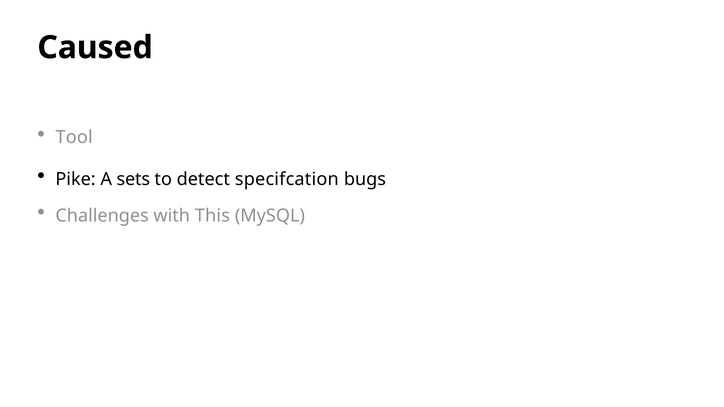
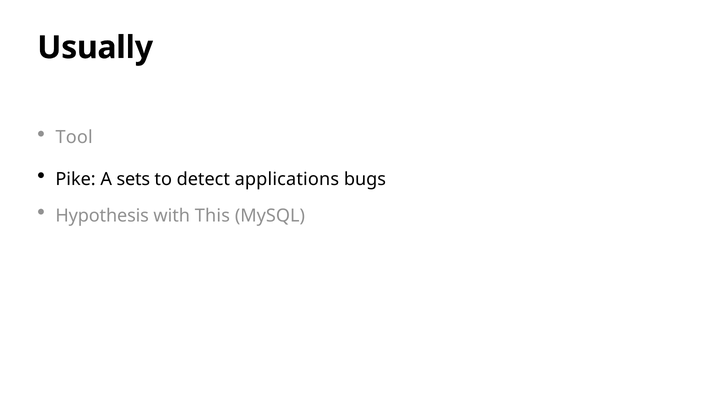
Caused: Caused -> Usually
specifcation: specifcation -> applications
Challenges: Challenges -> Hypothesis
